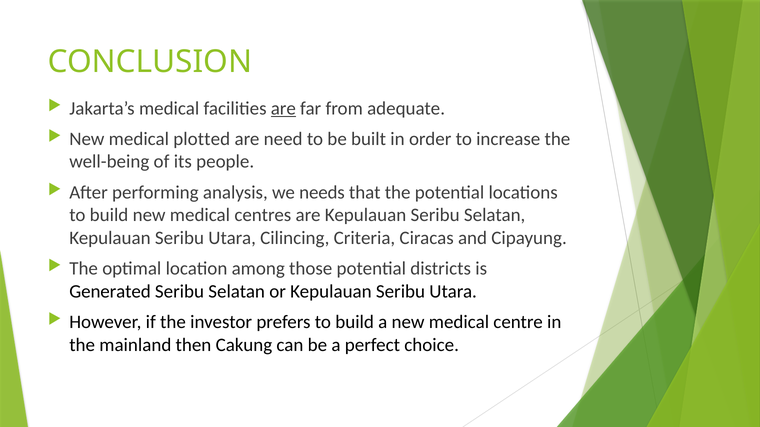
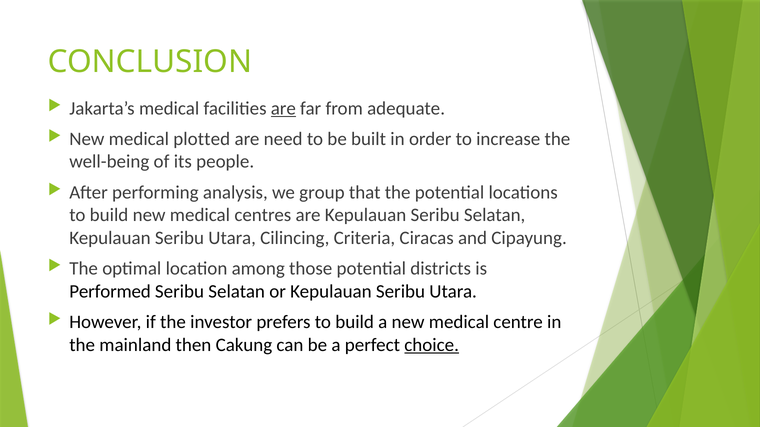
needs: needs -> group
Generated: Generated -> Performed
choice underline: none -> present
